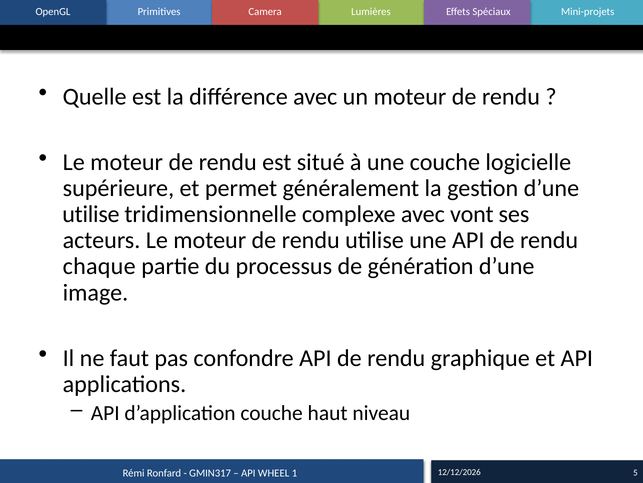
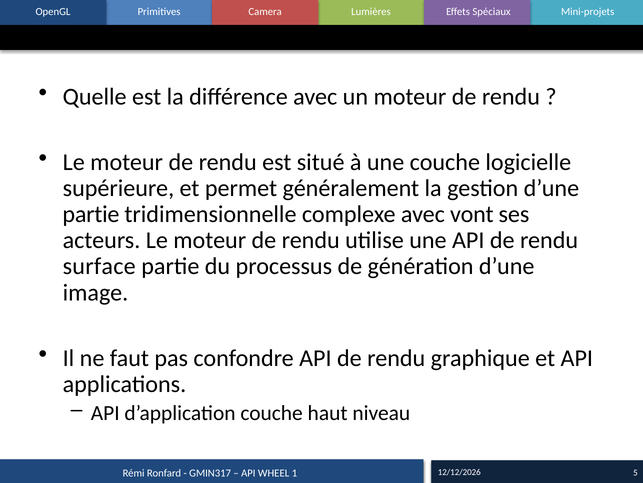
utilise at (91, 214): utilise -> partie
chaque: chaque -> surface
